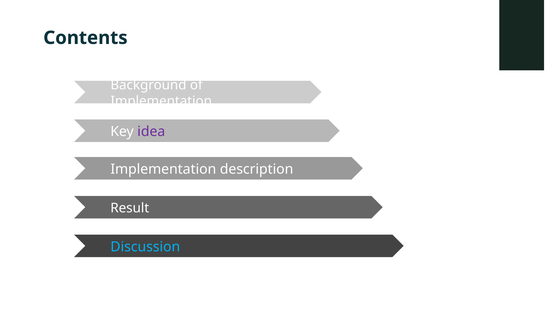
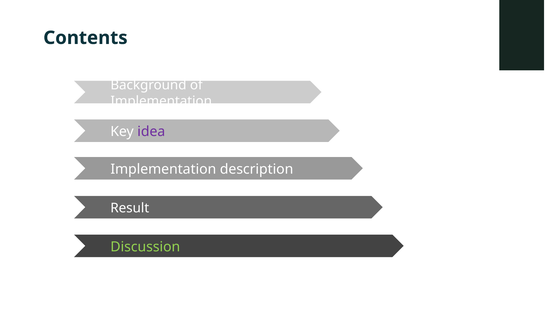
Discussion colour: light blue -> light green
